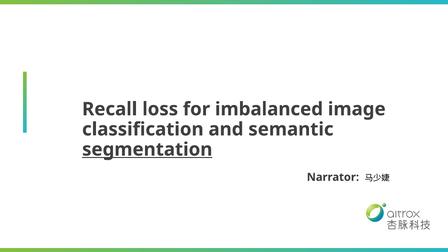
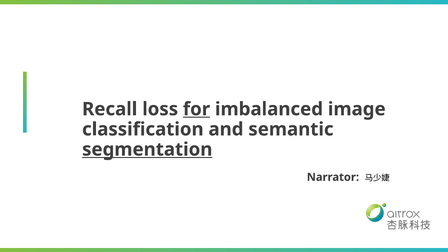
for underline: none -> present
